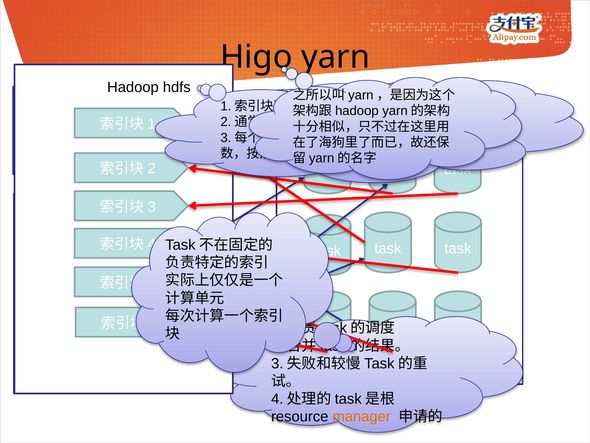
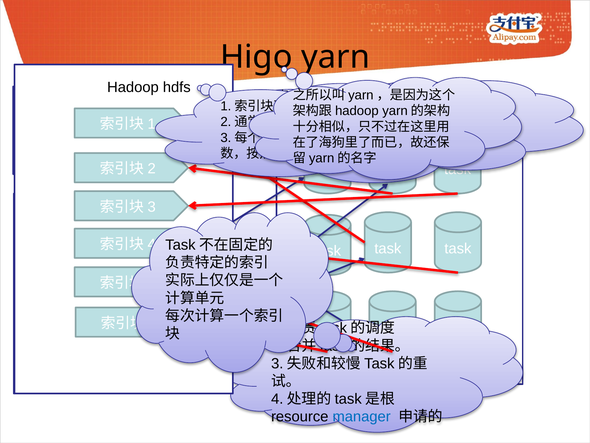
manager at (362, 416) colour: orange -> blue
